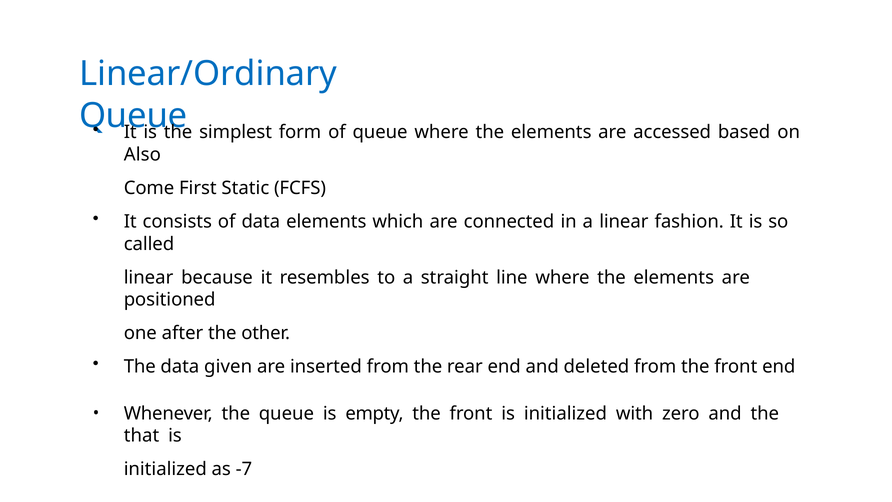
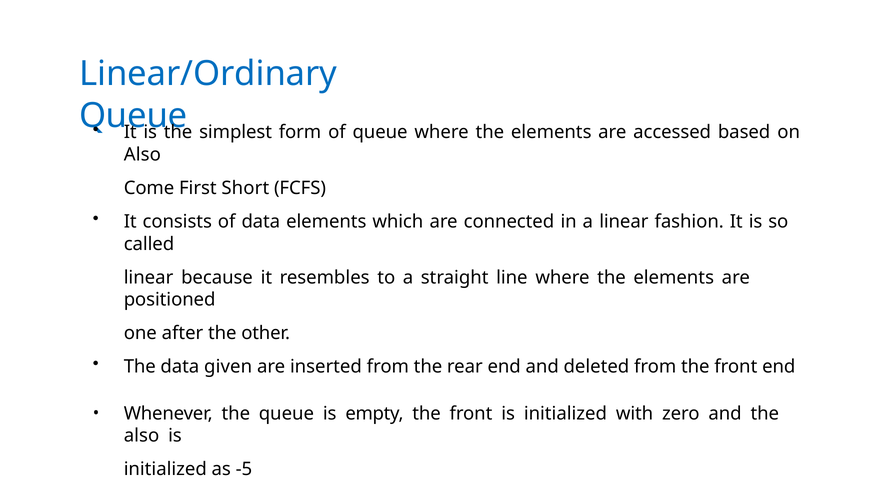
Static: Static -> Short
that at (141, 436): that -> also
-7: -7 -> -5
